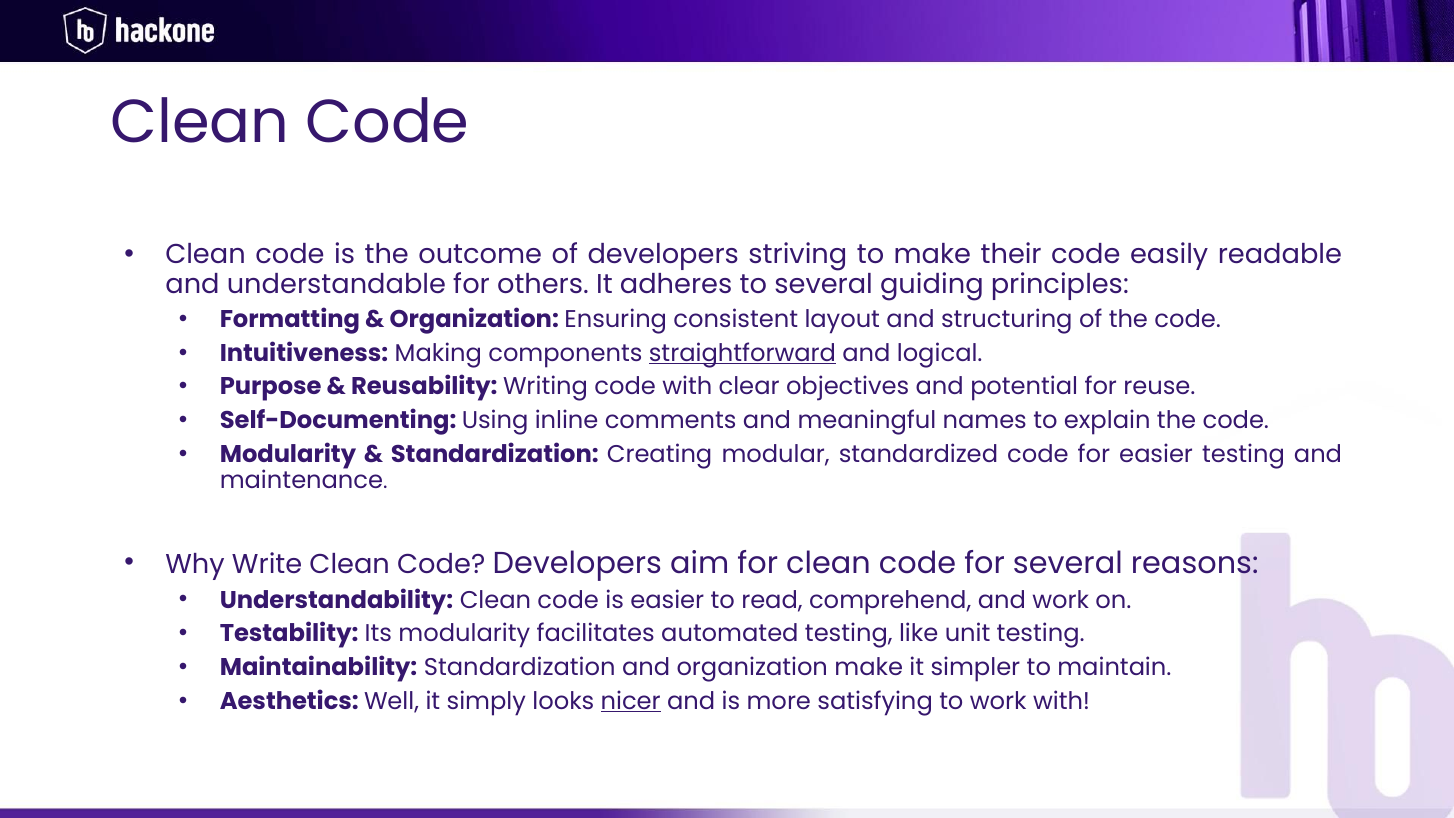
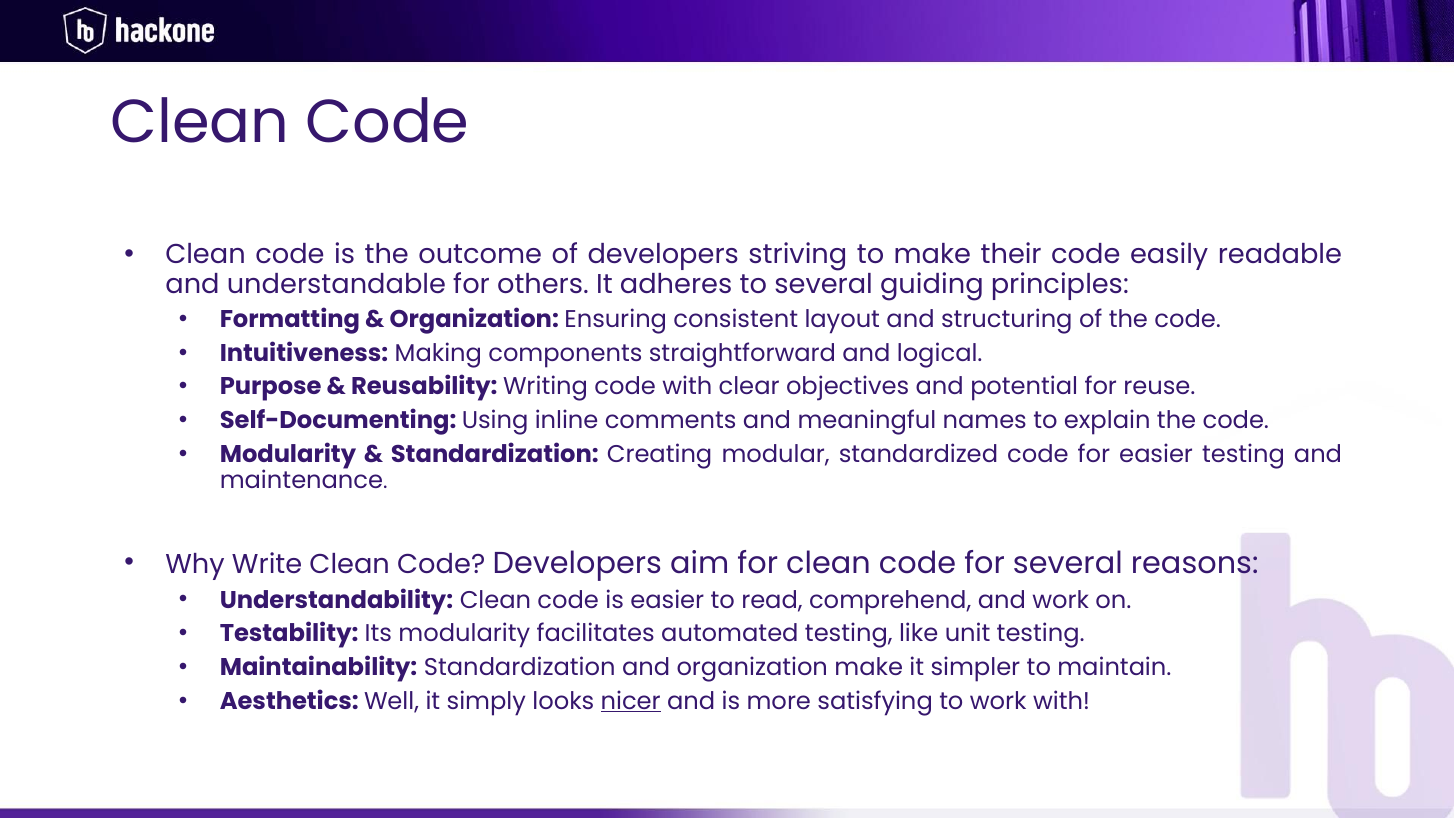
straightforward underline: present -> none
